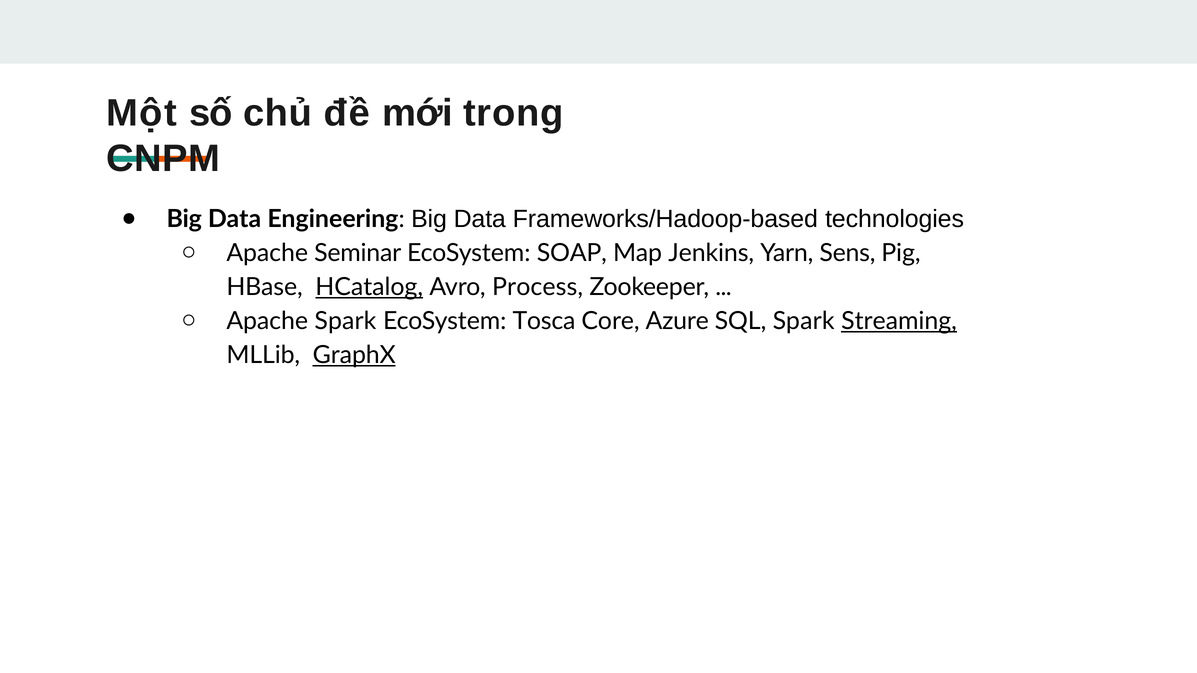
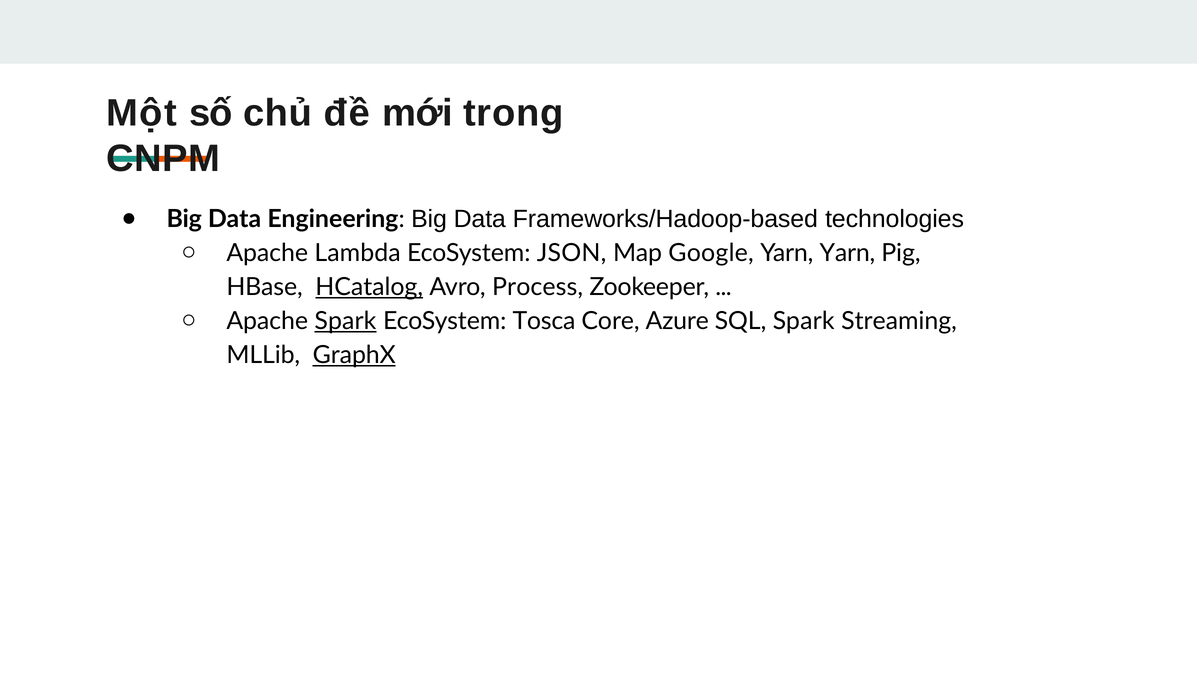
Seminar: Seminar -> Lambda
SOAP: SOAP -> JSON
Jenkins: Jenkins -> Google
Yarn Sens: Sens -> Yarn
Spark at (345, 321) underline: none -> present
Streaming underline: present -> none
